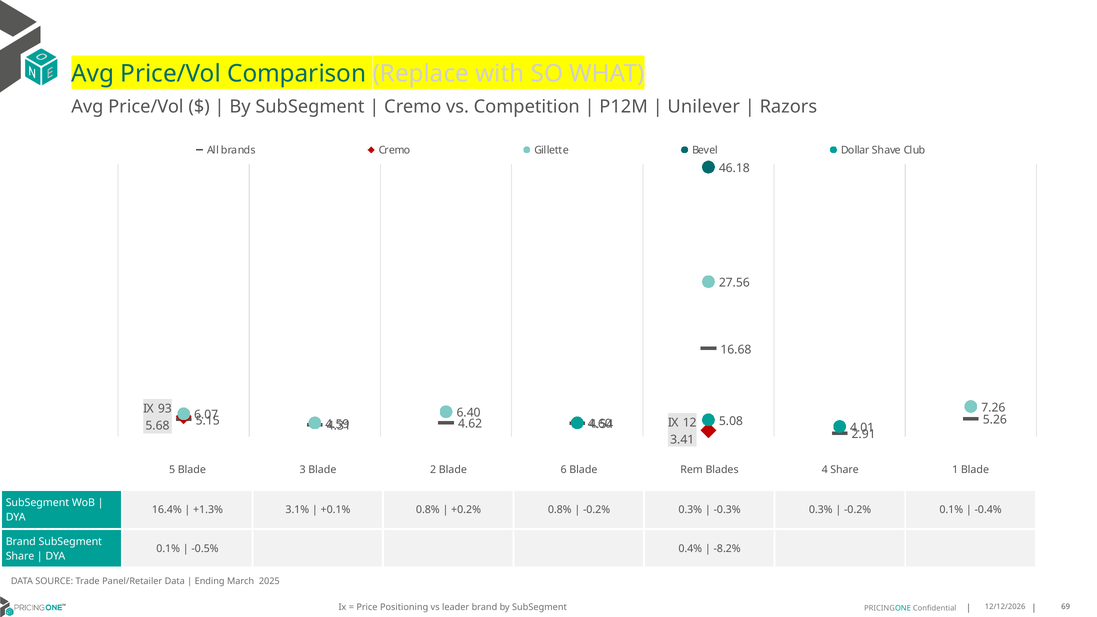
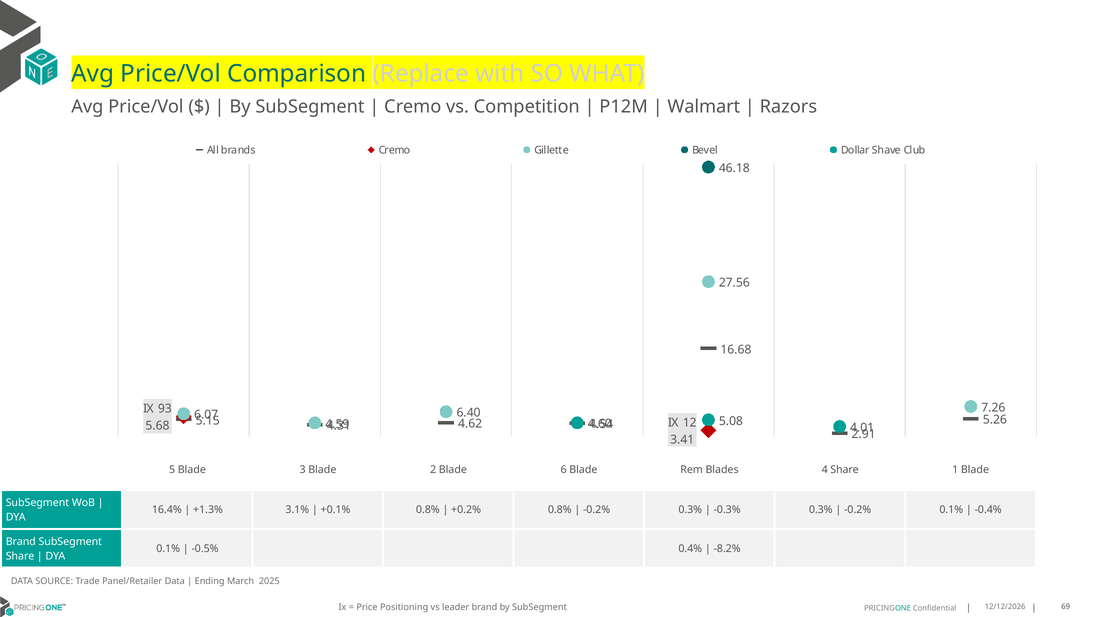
Unilever: Unilever -> Walmart
